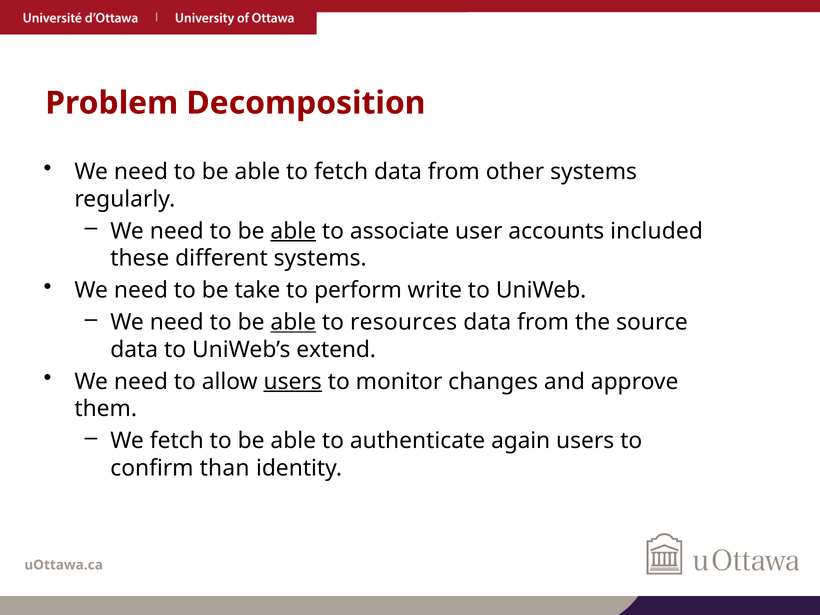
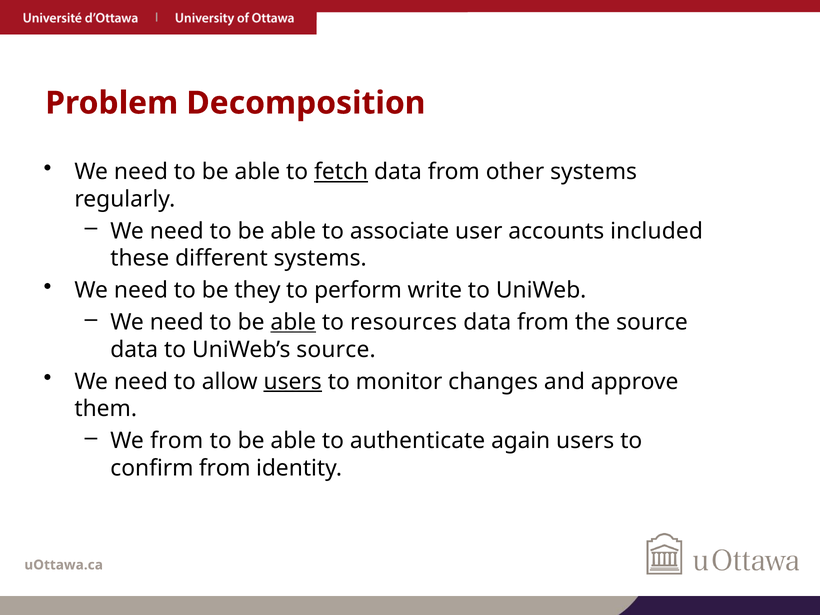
fetch at (341, 172) underline: none -> present
able at (293, 231) underline: present -> none
take: take -> they
UniWeb’s extend: extend -> source
We fetch: fetch -> from
confirm than: than -> from
